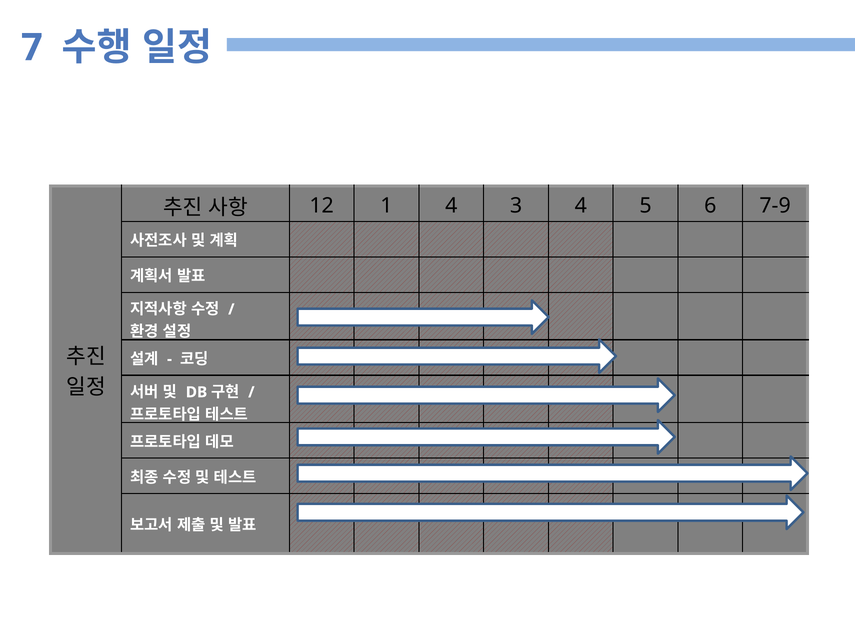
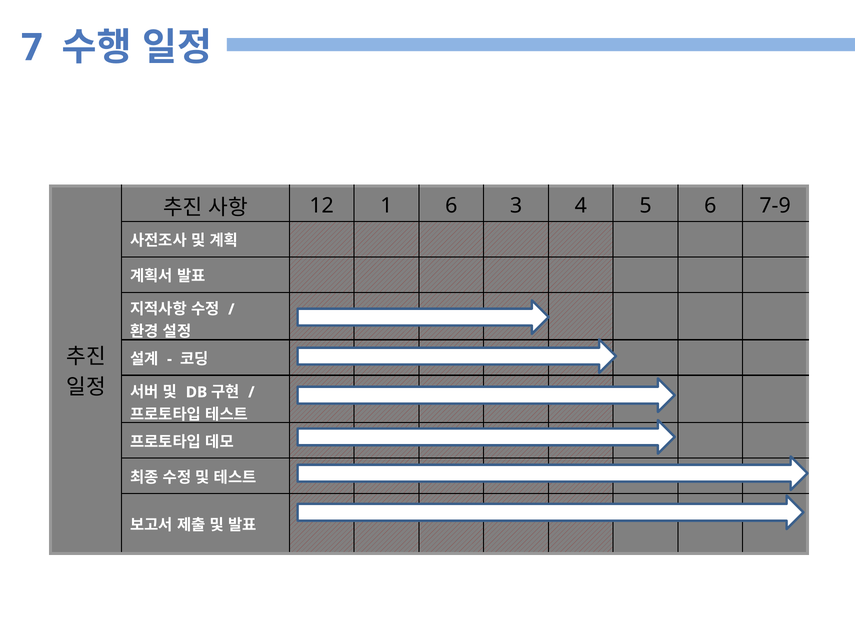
1 4: 4 -> 6
